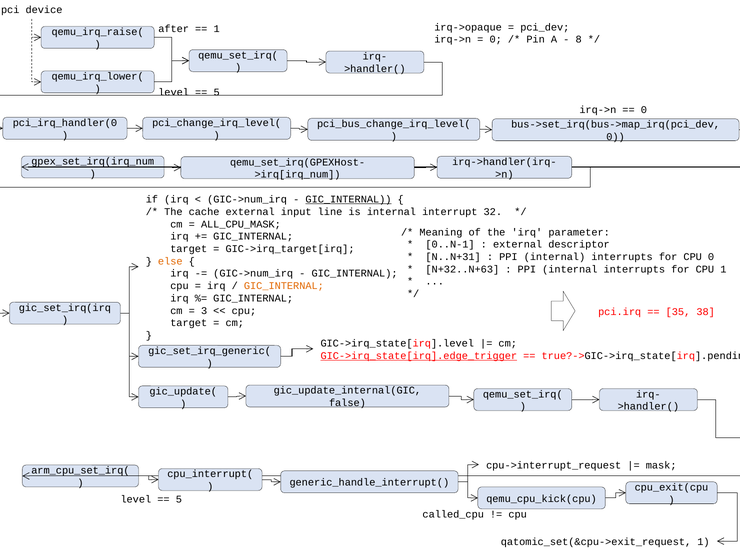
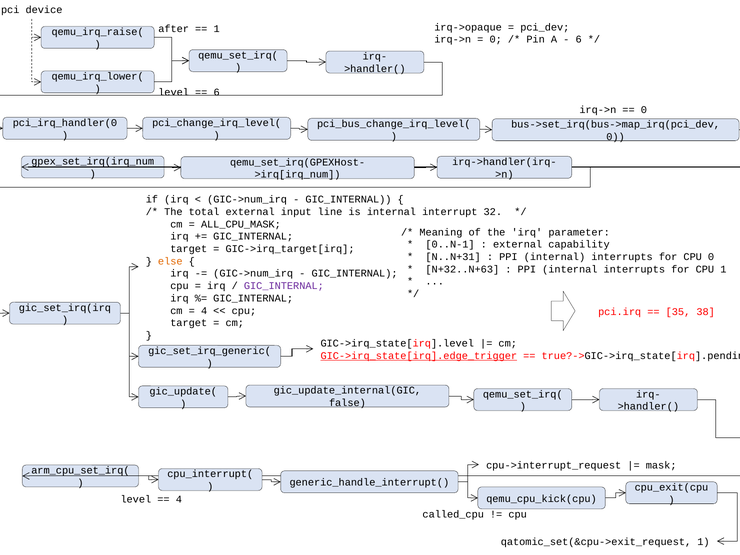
8 at (579, 39): 8 -> 6
5 at (217, 92): 5 -> 6
GIC_INTERNAL at (348, 199) underline: present -> none
cache: cache -> total
descriptor: descriptor -> capability
GIC_INTERNAL at (284, 286) colour: orange -> purple
3 at (204, 311): 3 -> 4
5 at (179, 499): 5 -> 4
